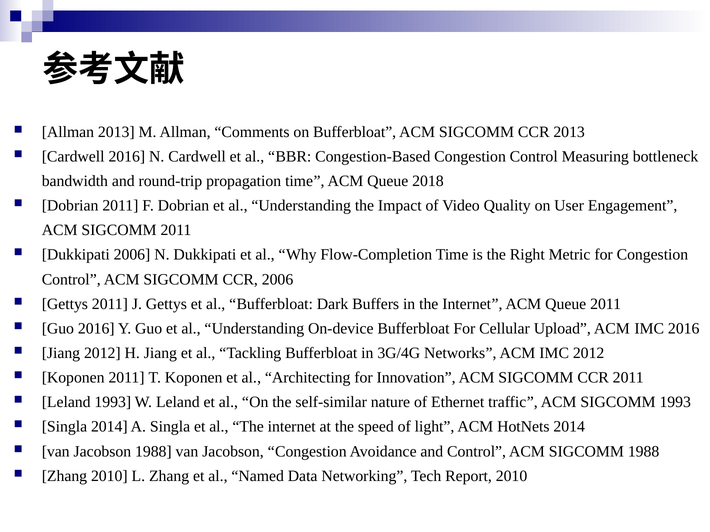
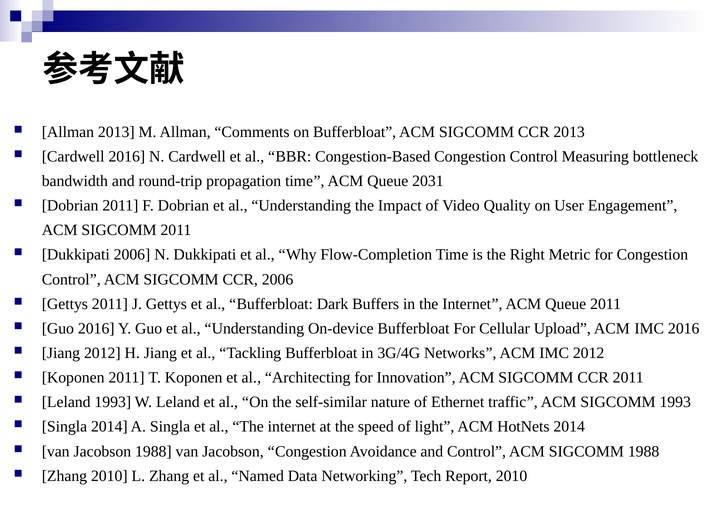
2018: 2018 -> 2031
